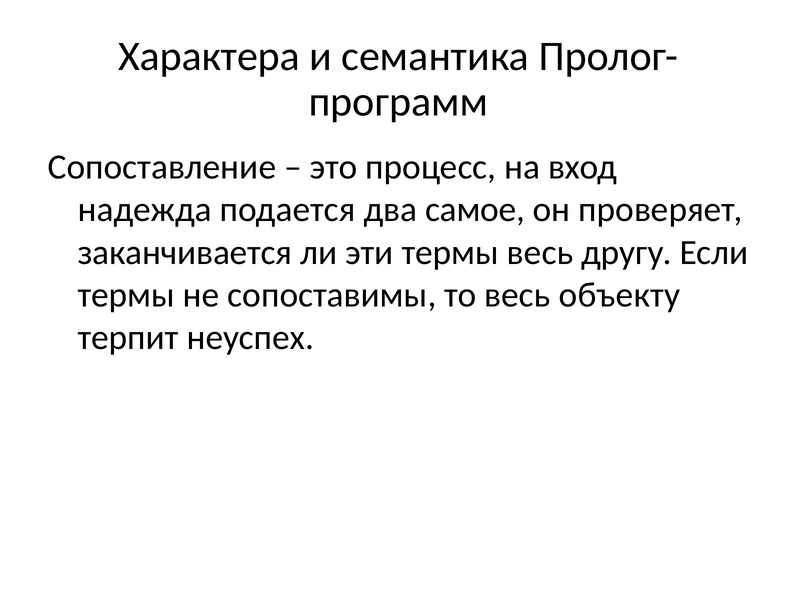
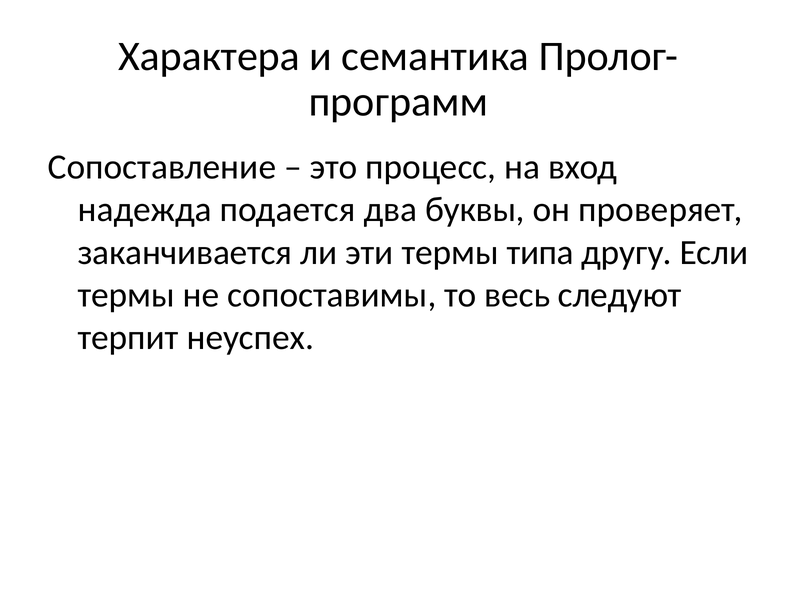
самое: самое -> буквы
термы весь: весь -> типа
объекту: объекту -> следуют
